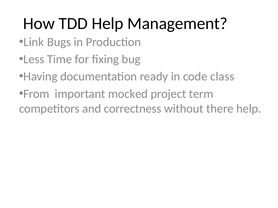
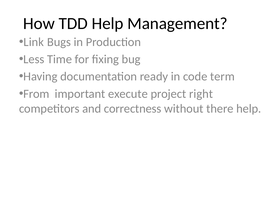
class: class -> term
mocked: mocked -> execute
term: term -> right
